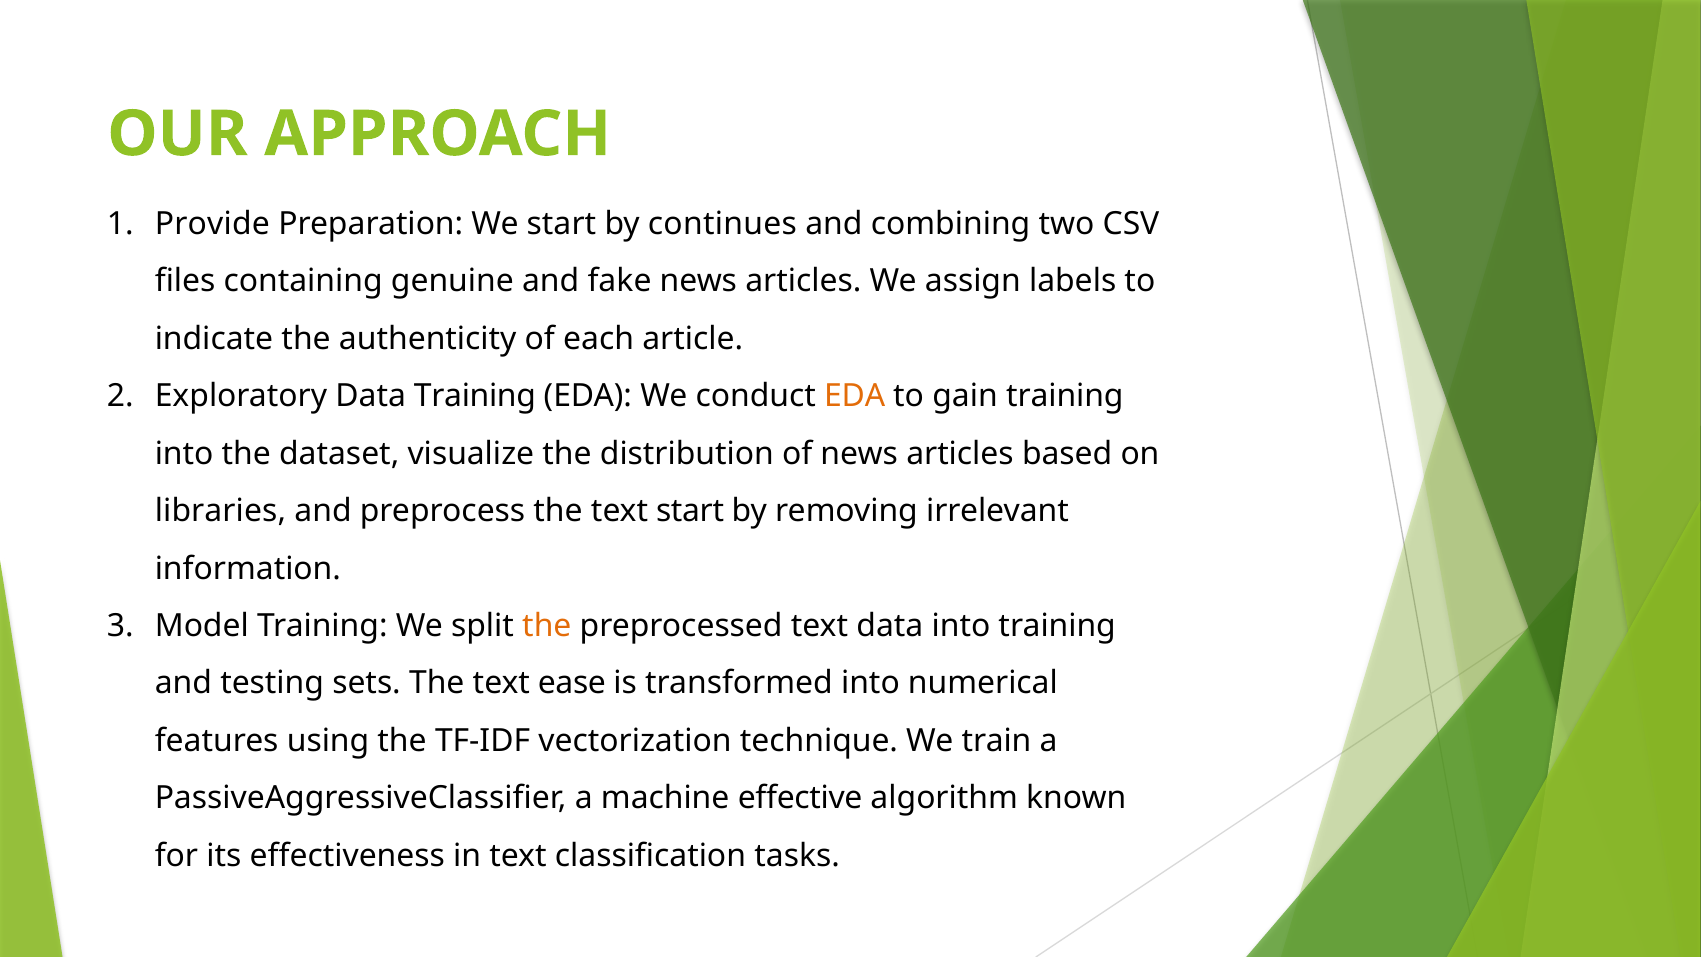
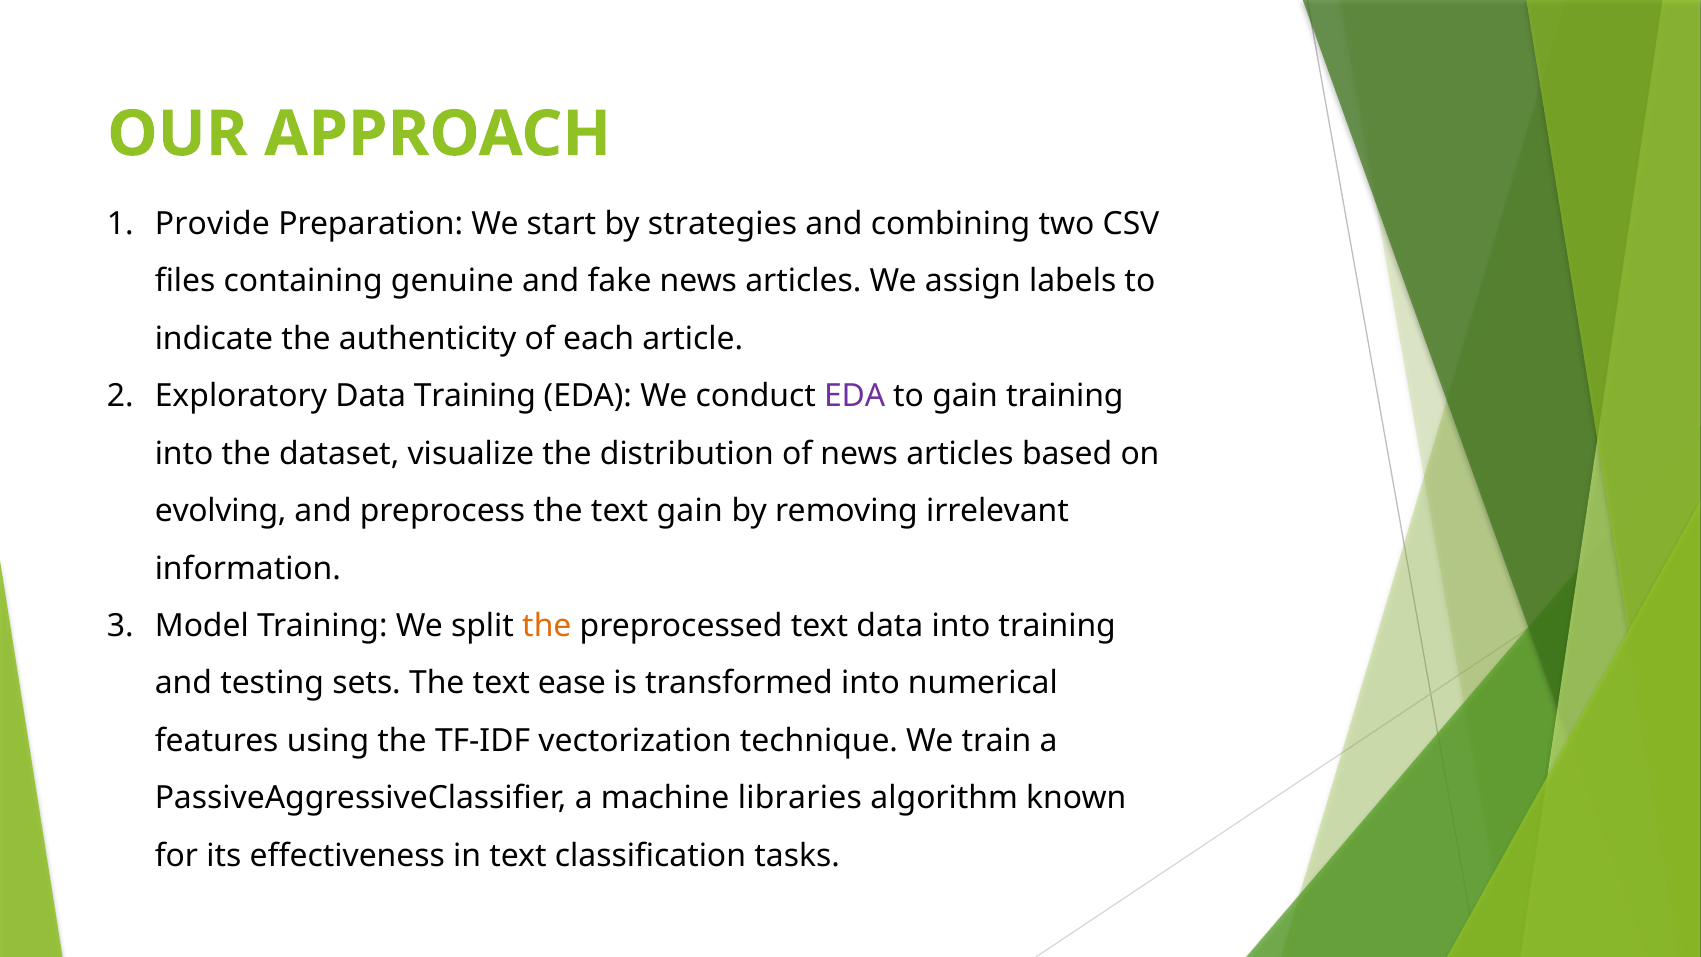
continues: continues -> strategies
EDA at (855, 396) colour: orange -> purple
libraries: libraries -> evolving
text start: start -> gain
effective: effective -> libraries
